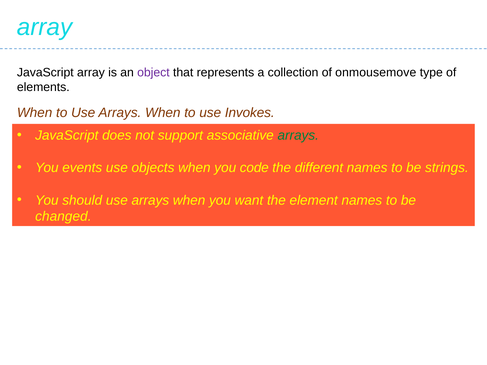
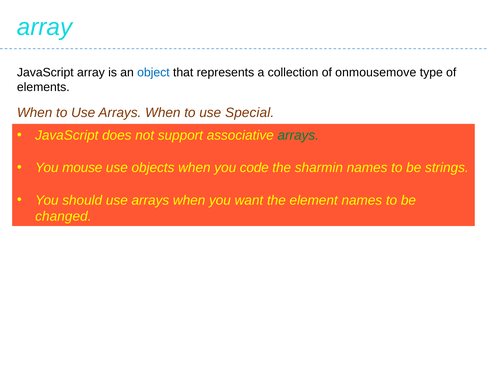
object colour: purple -> blue
Invokes: Invokes -> Special
events: events -> mouse
different: different -> sharmin
